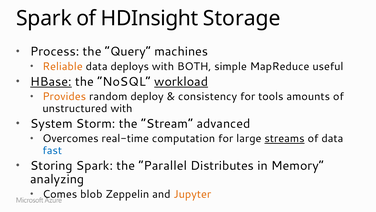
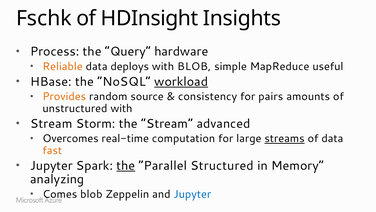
Spark at (44, 18): Spark -> Fschk
Storage: Storage -> Insights
machines: machines -> hardware
with BOTH: BOTH -> BLOB
HBase underline: present -> none
deploy: deploy -> source
tools: tools -> pairs
System at (51, 123): System -> Stream
fast colour: blue -> orange
Storing at (51, 165): Storing -> Jupyter
the at (126, 165) underline: none -> present
Distributes: Distributes -> Structured
Jupyter at (192, 194) colour: orange -> blue
